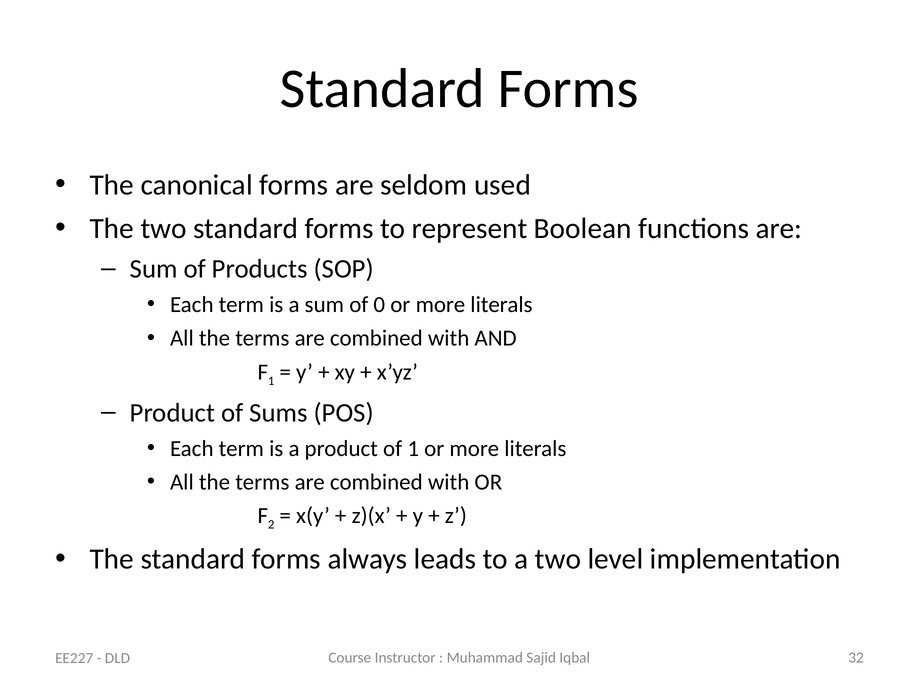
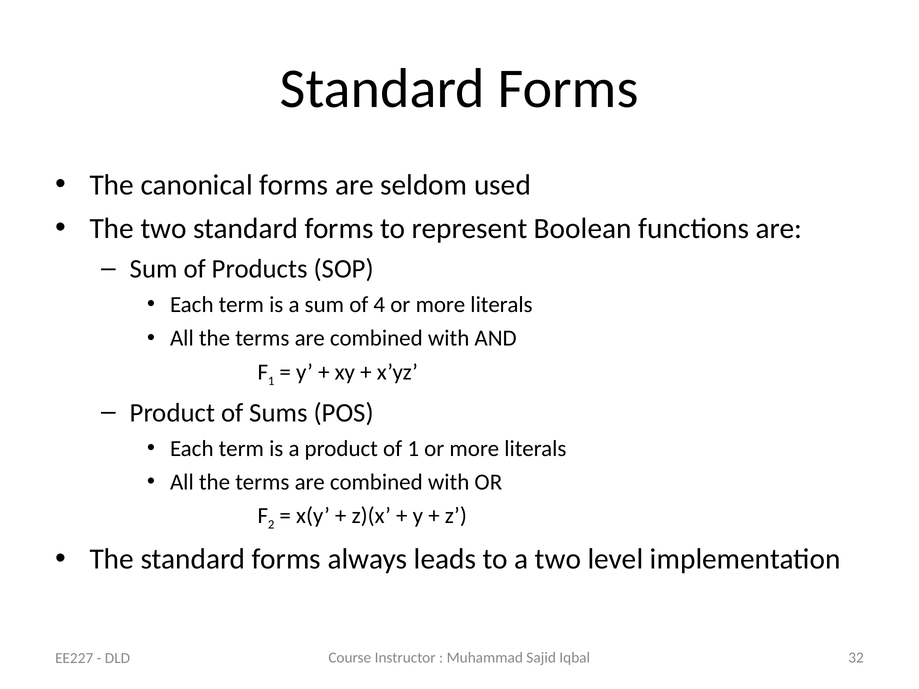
0: 0 -> 4
